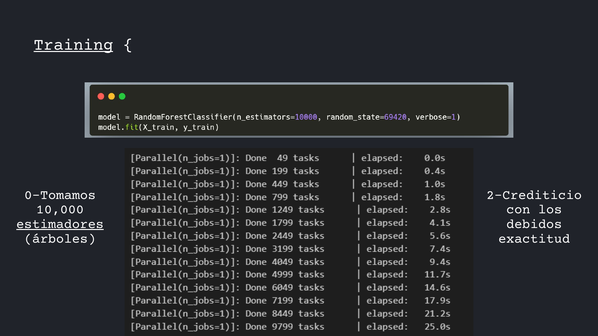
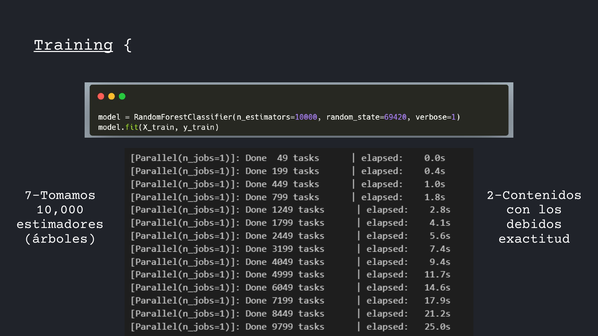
0-Tomamos: 0-Tomamos -> 7-Tomamos
2-Crediticio: 2-Crediticio -> 2-Contenidos
estimadores underline: present -> none
